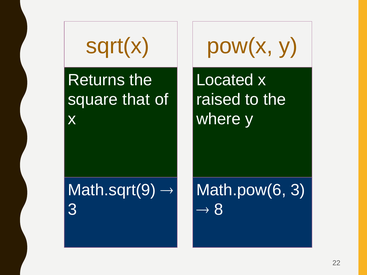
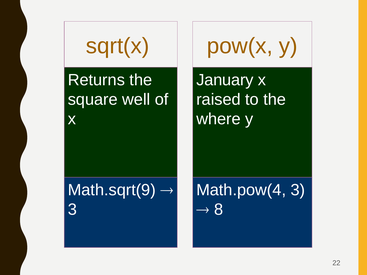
Located: Located -> January
that: that -> well
Math.pow(6: Math.pow(6 -> Math.pow(4
